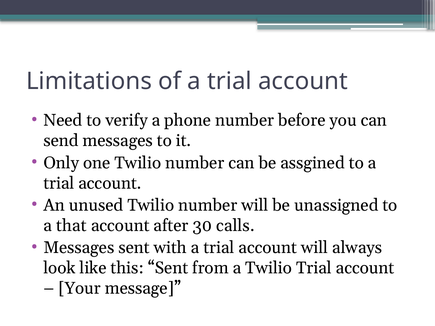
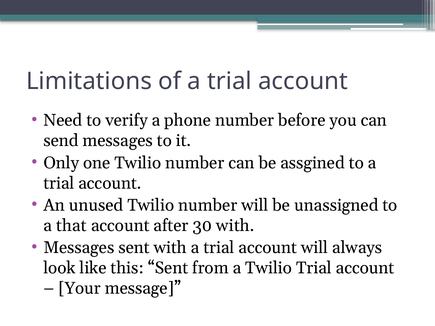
30 calls: calls -> with
